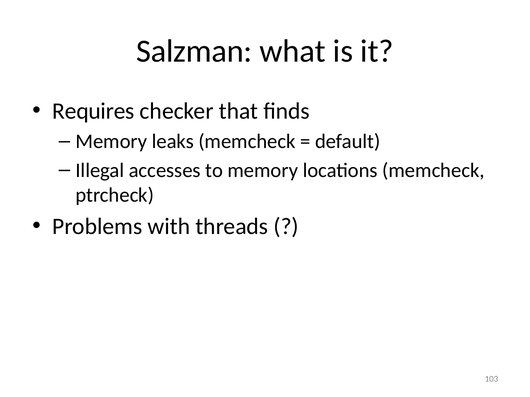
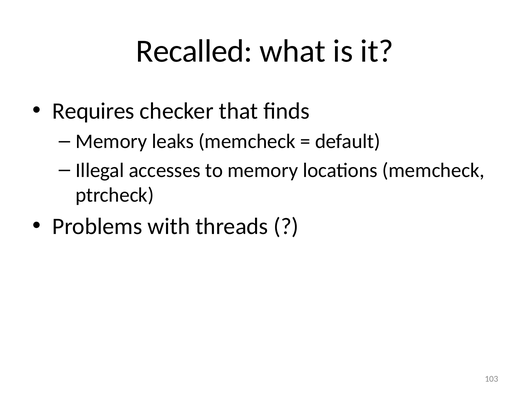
Salzman: Salzman -> Recalled
